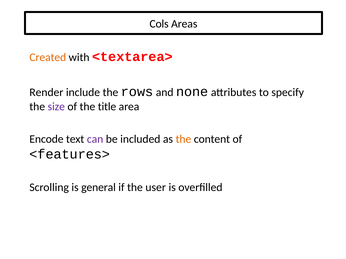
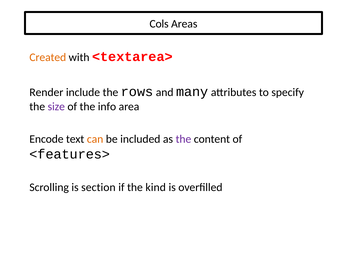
none: none -> many
title: title -> info
can colour: purple -> orange
the at (183, 139) colour: orange -> purple
general: general -> section
user: user -> kind
